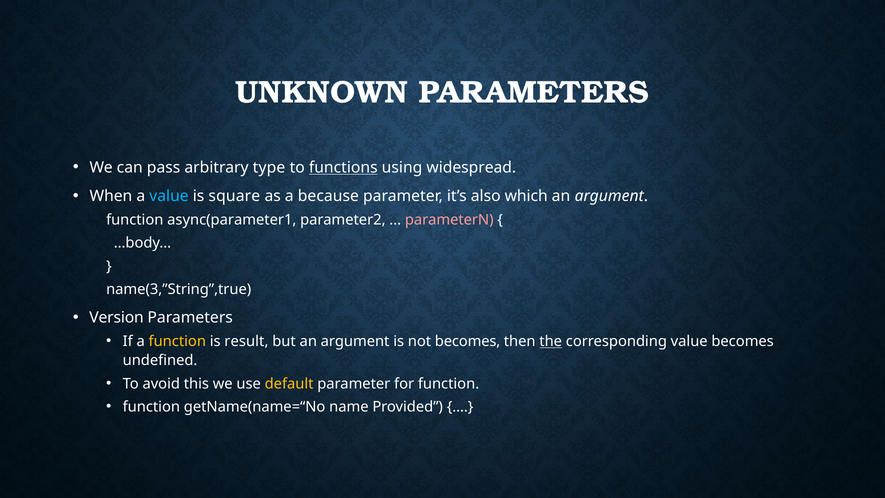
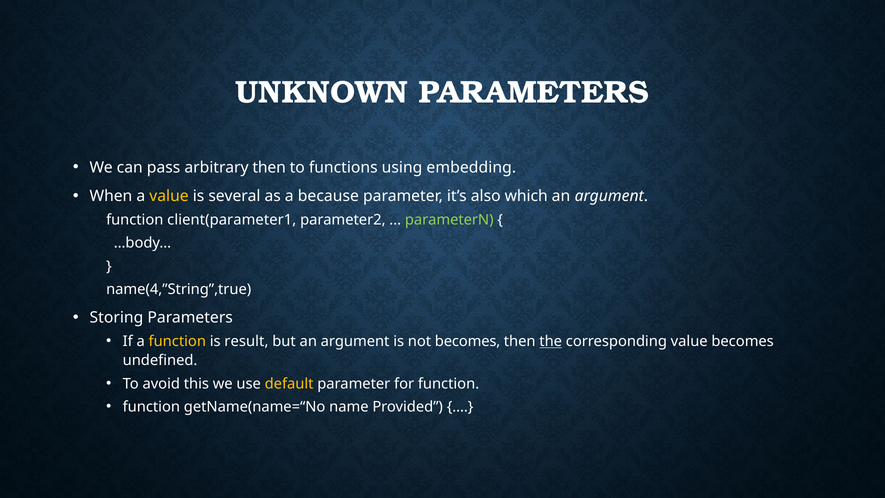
arbitrary type: type -> then
functions underline: present -> none
widespread: widespread -> embedding
value at (169, 196) colour: light blue -> yellow
square: square -> several
async(parameter1: async(parameter1 -> client(parameter1
parameterN colour: pink -> light green
name(3,”String”,true: name(3,”String”,true -> name(4,”String”,true
Version: Version -> Storing
